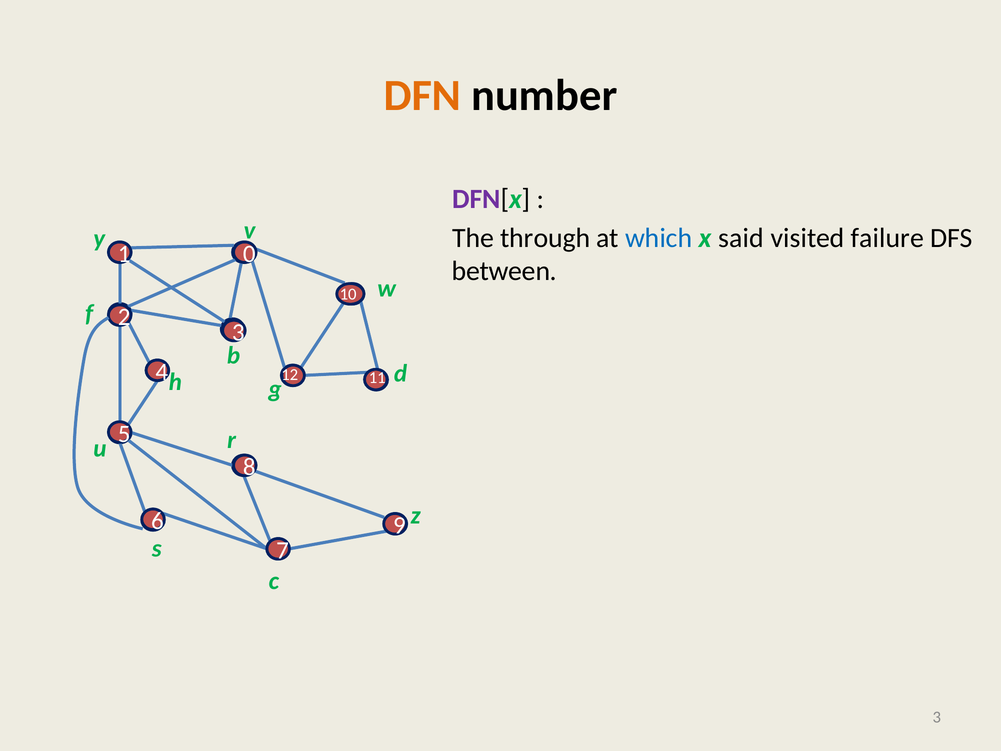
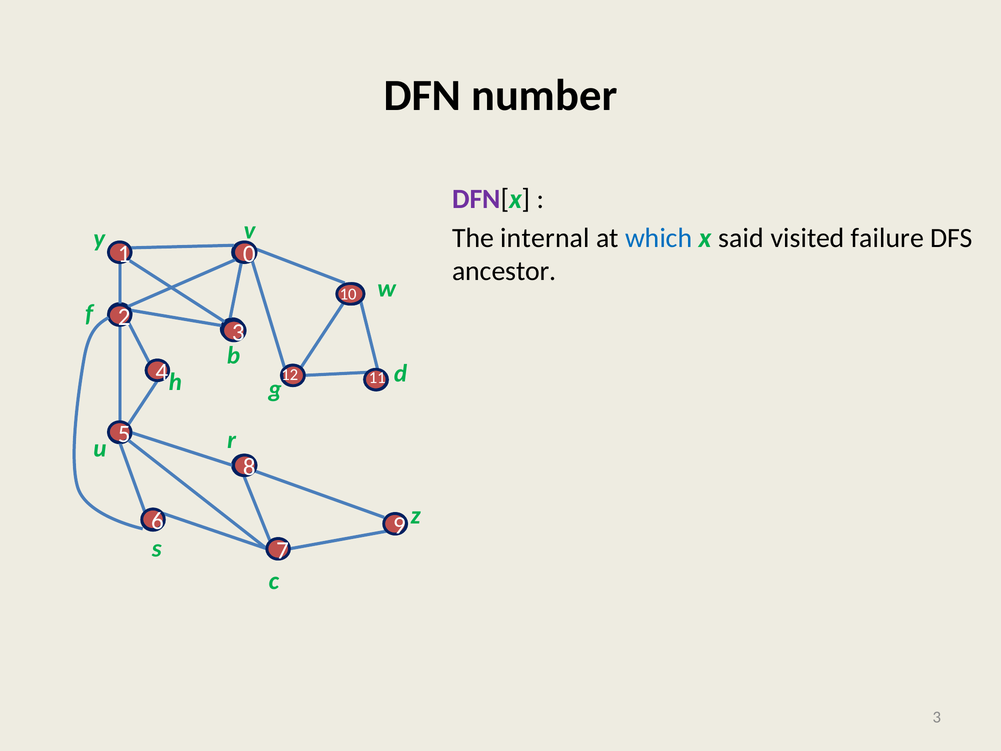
DFN colour: orange -> black
through: through -> internal
between: between -> ancestor
